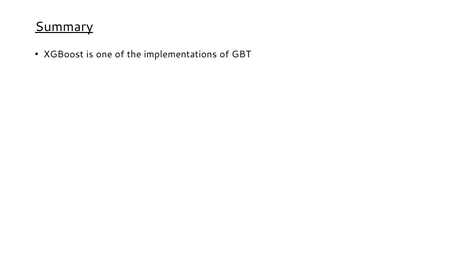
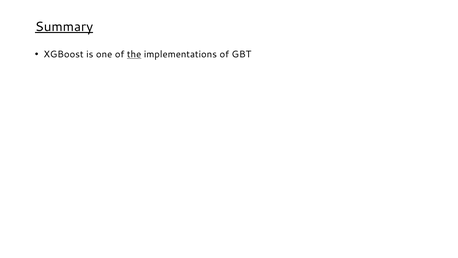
the underline: none -> present
